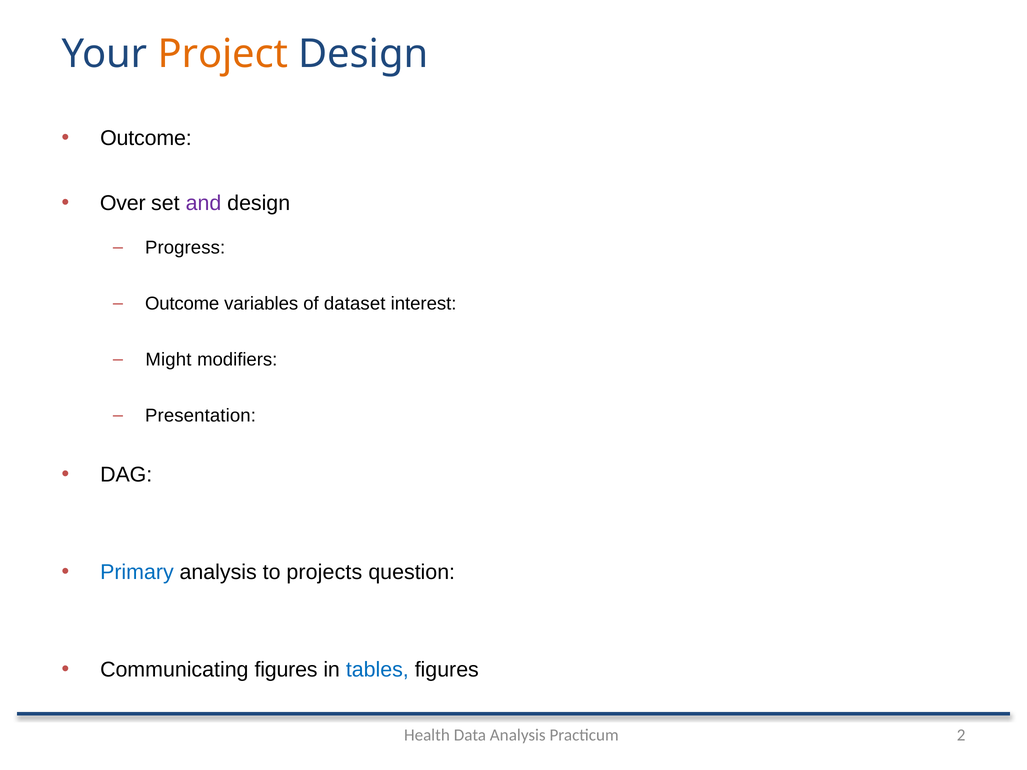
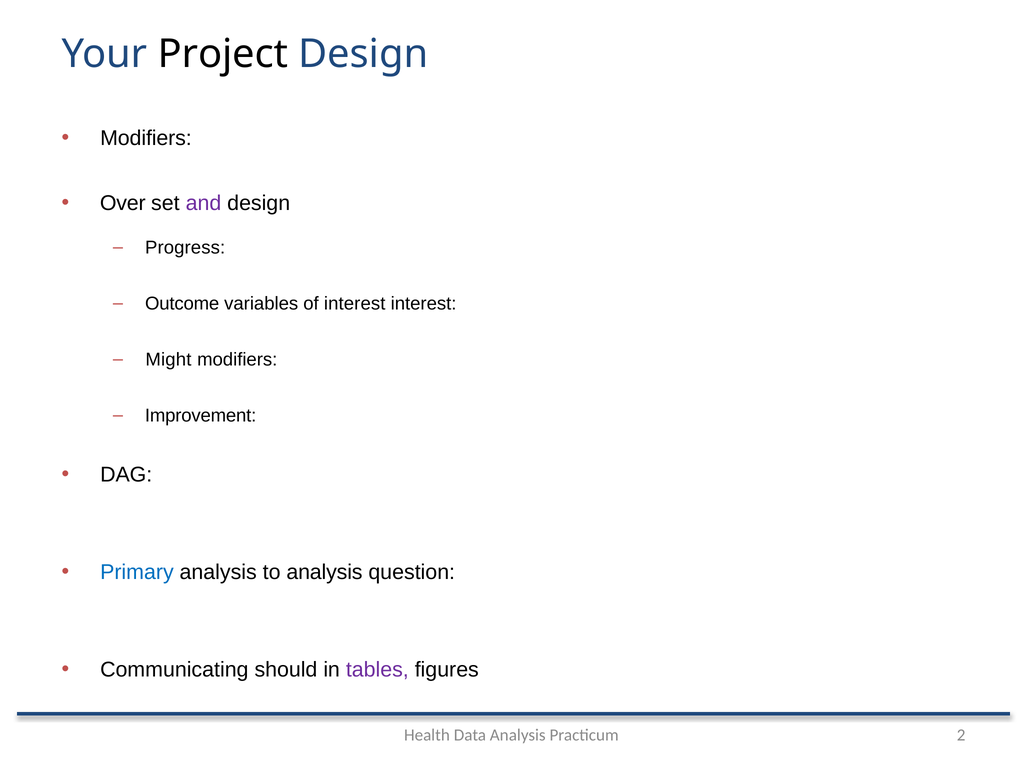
Project colour: orange -> black
Outcome at (146, 138): Outcome -> Modifiers
of dataset: dataset -> interest
Presentation: Presentation -> Improvement
to projects: projects -> analysis
Communicating figures: figures -> should
tables colour: blue -> purple
